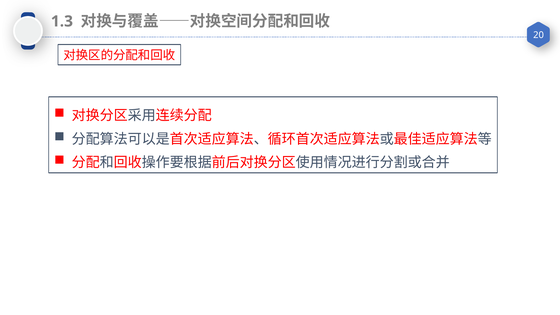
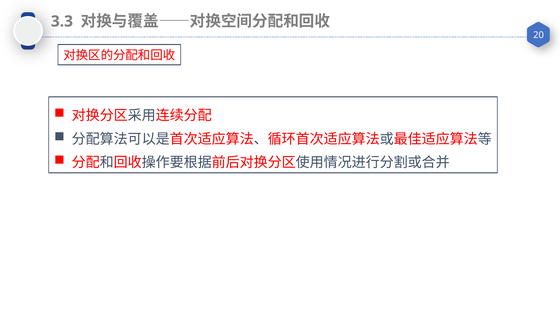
1.3: 1.3 -> 3.3
